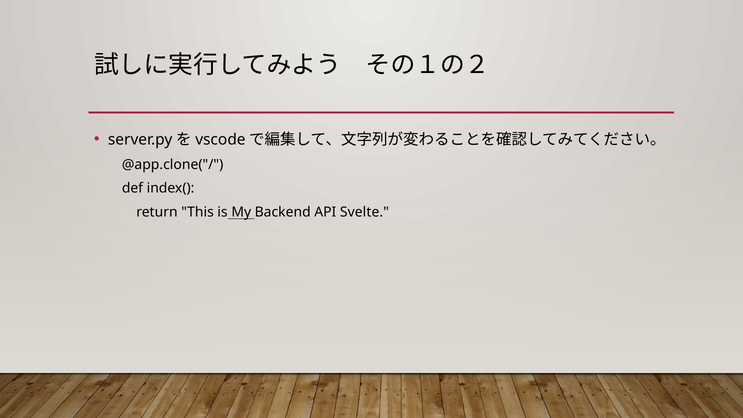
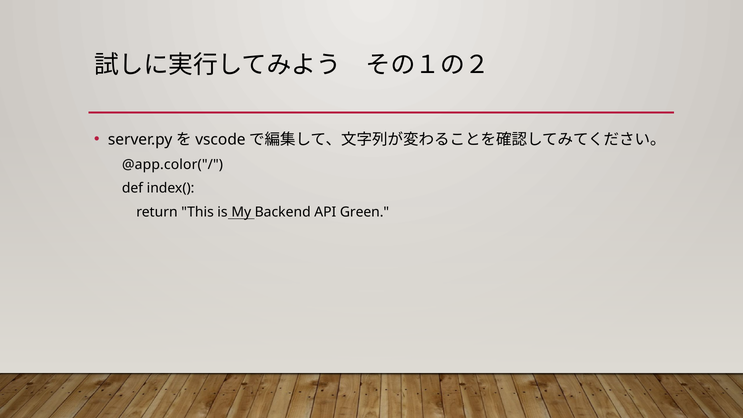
@app.clone("/: @app.clone("/ -> @app.color("/
Svelte: Svelte -> Green
